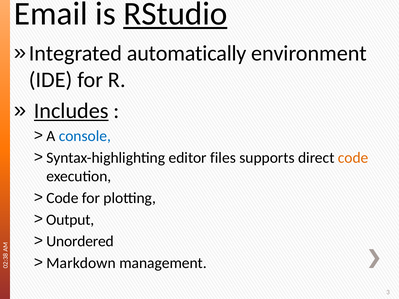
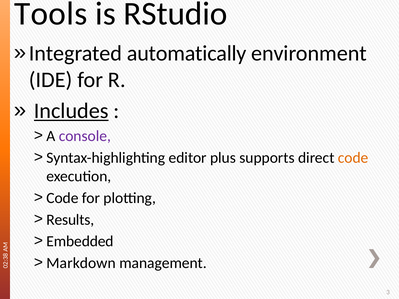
Email: Email -> Tools
RStudio underline: present -> none
console colour: blue -> purple
files: files -> plus
Output: Output -> Results
Unordered: Unordered -> Embedded
